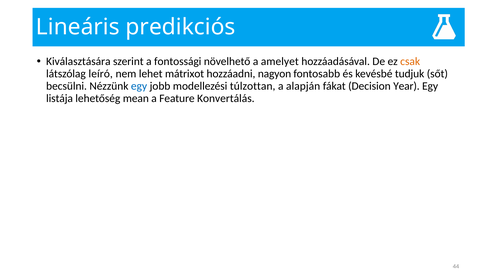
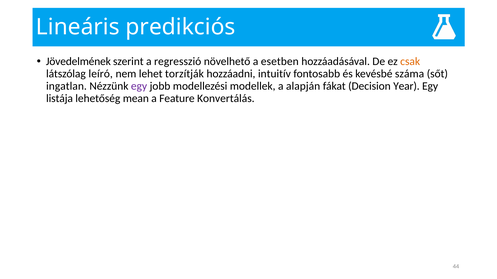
Kiválasztására: Kiválasztására -> Jövedelmének
fontossági: fontossági -> regresszió
amelyet: amelyet -> esetben
mátrixot: mátrixot -> torzítják
nagyon: nagyon -> intuitív
tudjuk: tudjuk -> száma
becsülni: becsülni -> ingatlan
egy at (139, 86) colour: blue -> purple
túlzottan: túlzottan -> modellek
